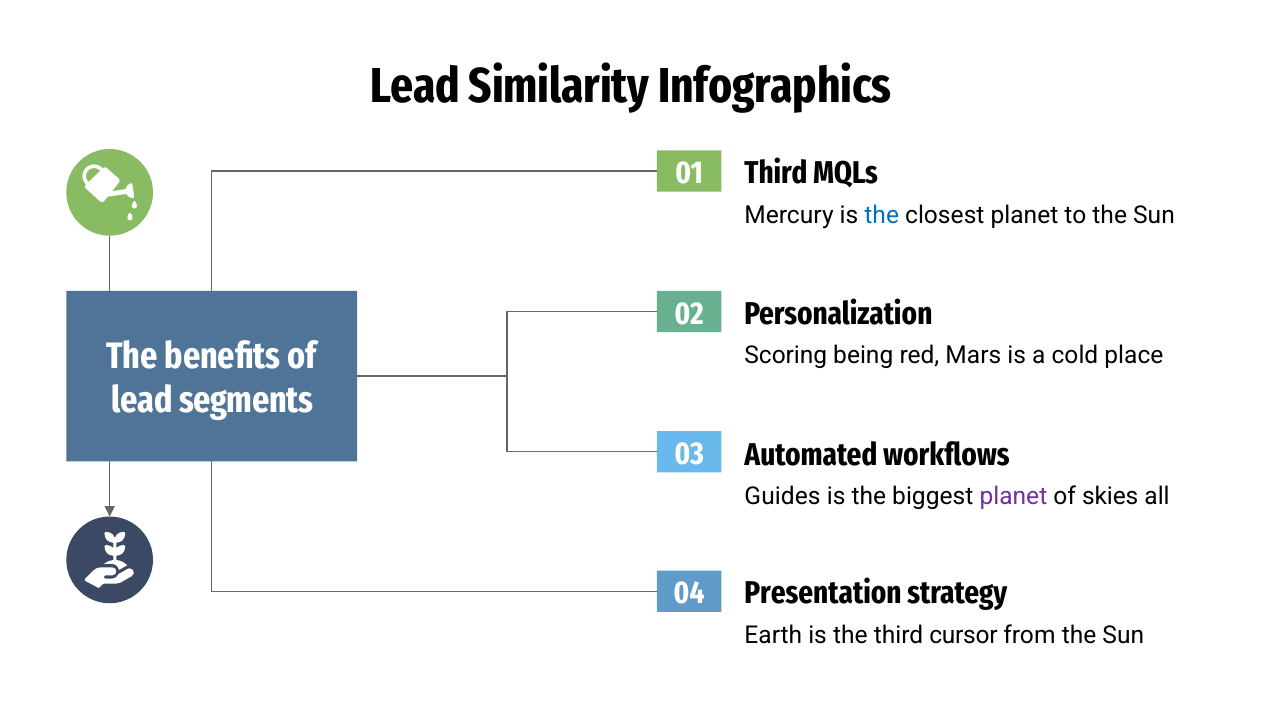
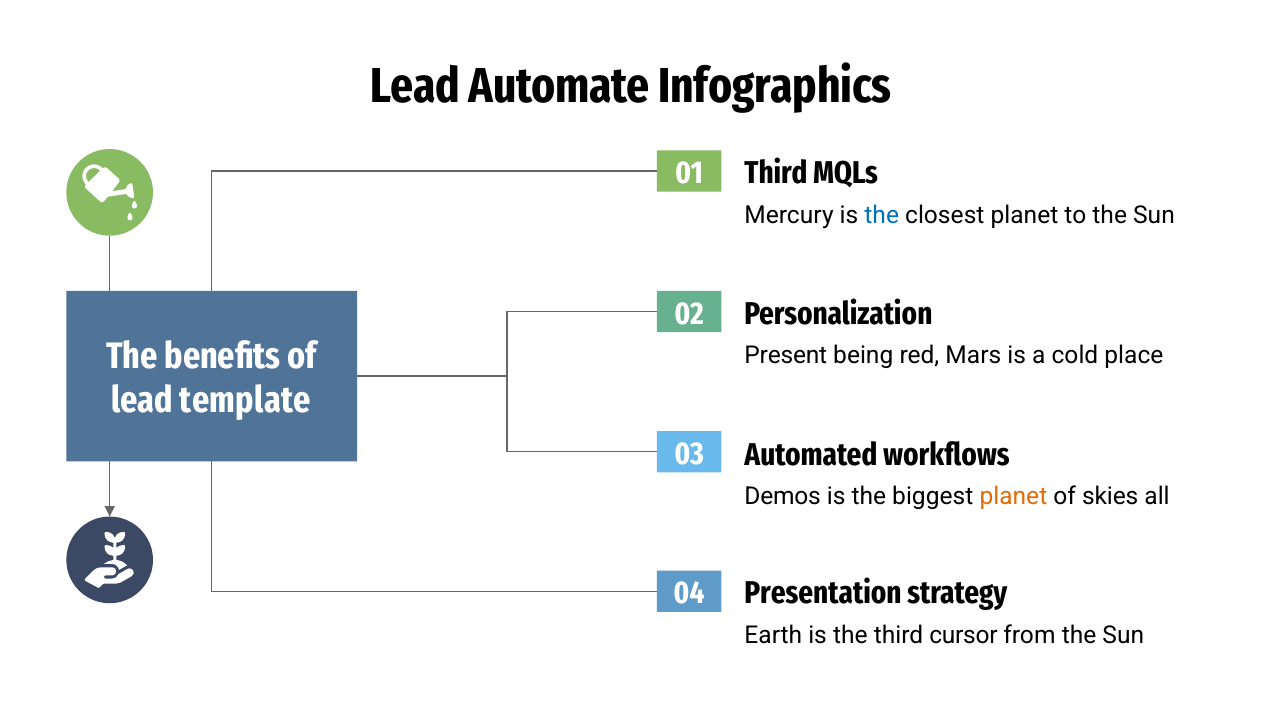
Similarity: Similarity -> Automate
Scoring: Scoring -> Present
segments: segments -> template
Guides: Guides -> Demos
planet at (1013, 497) colour: purple -> orange
